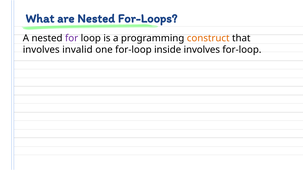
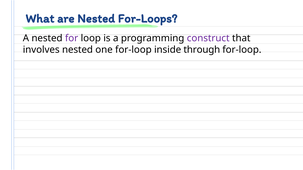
construct colour: orange -> purple
involves invalid: invalid -> nested
inside involves: involves -> through
